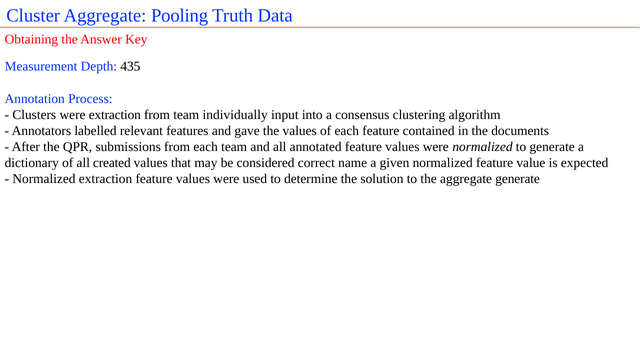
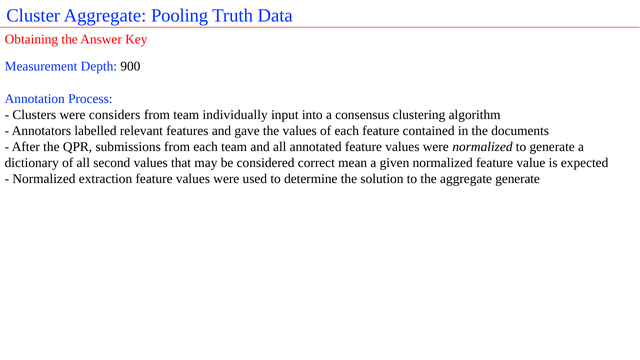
435: 435 -> 900
were extraction: extraction -> considers
created: created -> second
name: name -> mean
